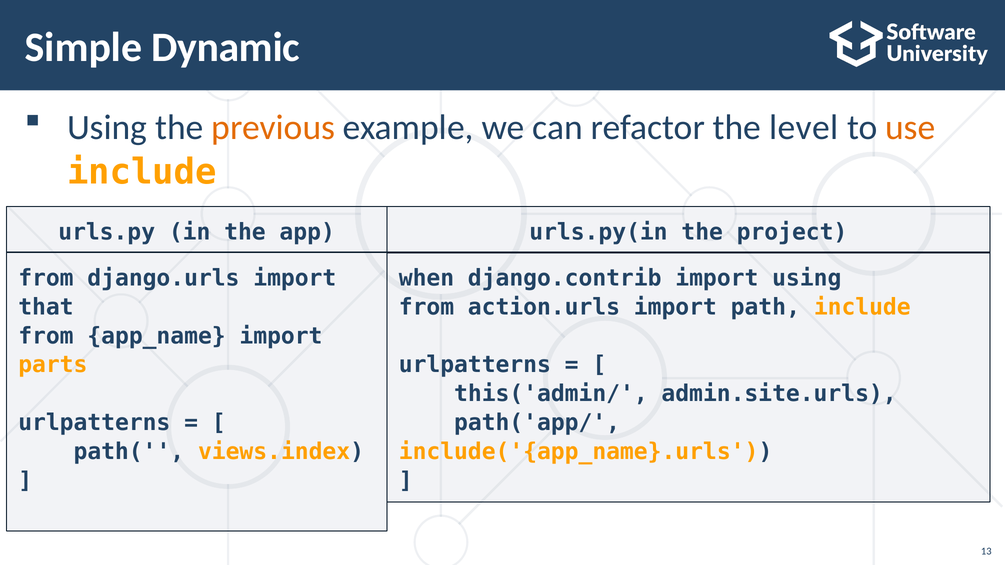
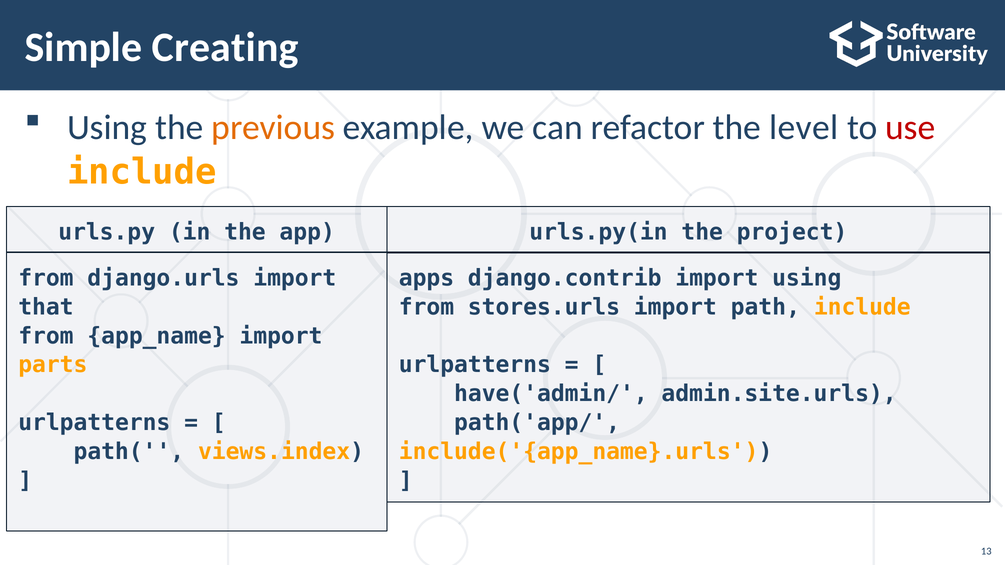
Dynamic: Dynamic -> Creating
use colour: orange -> red
when: when -> apps
action.urls: action.urls -> stores.urls
this('admin/: this('admin/ -> have('admin/
